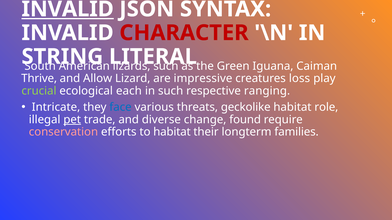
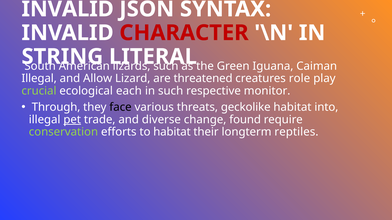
INVALID at (68, 9) underline: present -> none
Thrive at (39, 79): Thrive -> Illegal
impressive: impressive -> threatened
loss: loss -> role
ranging: ranging -> monitor
Intricate: Intricate -> Through
face colour: blue -> black
role: role -> into
conservation colour: pink -> light green
families: families -> reptiles
